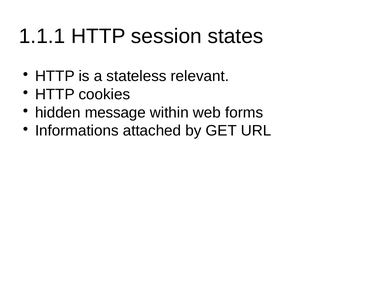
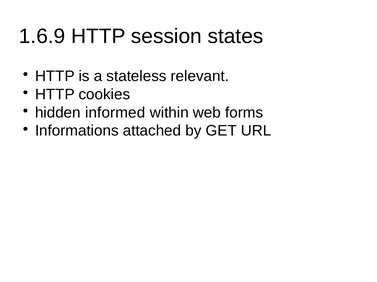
1.1.1: 1.1.1 -> 1.6.9
message: message -> informed
